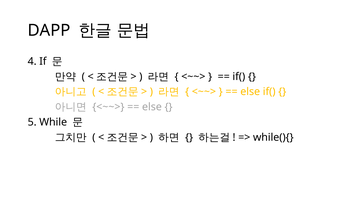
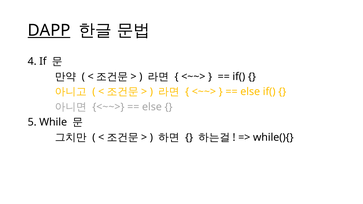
DAPP underline: none -> present
